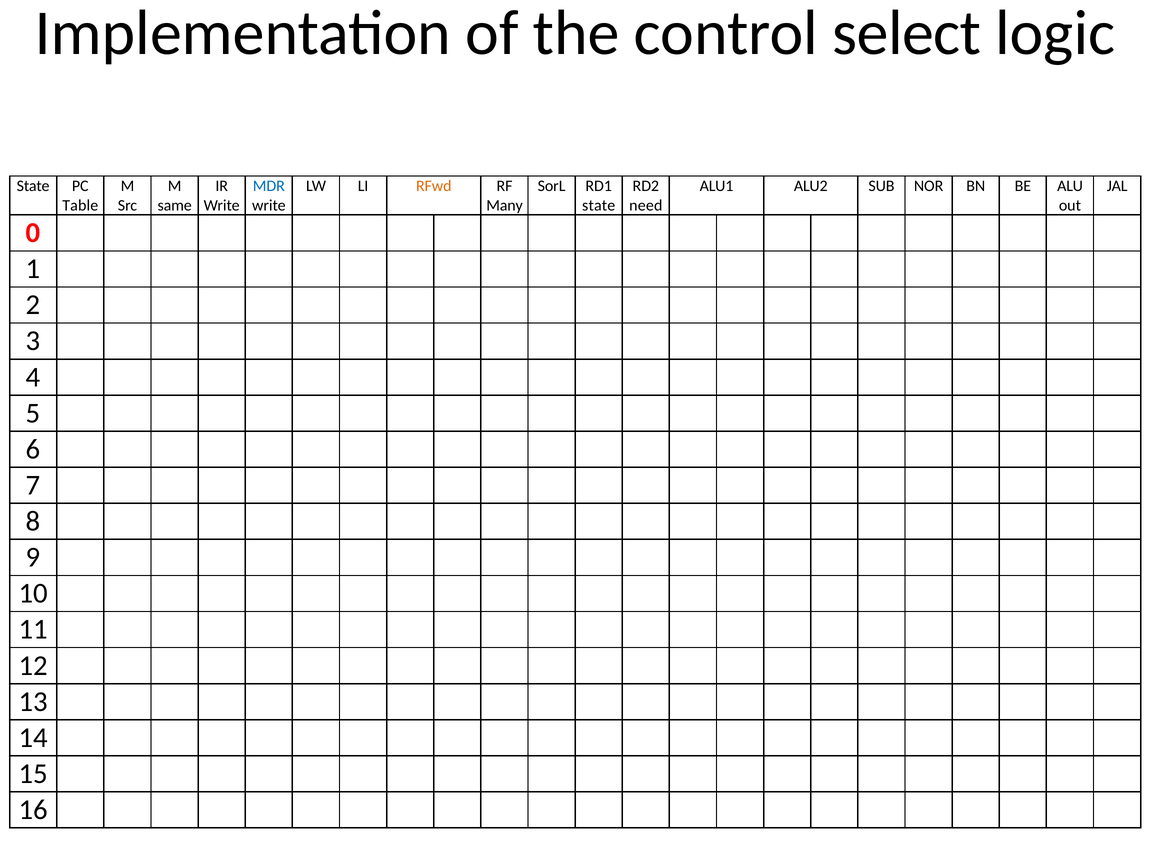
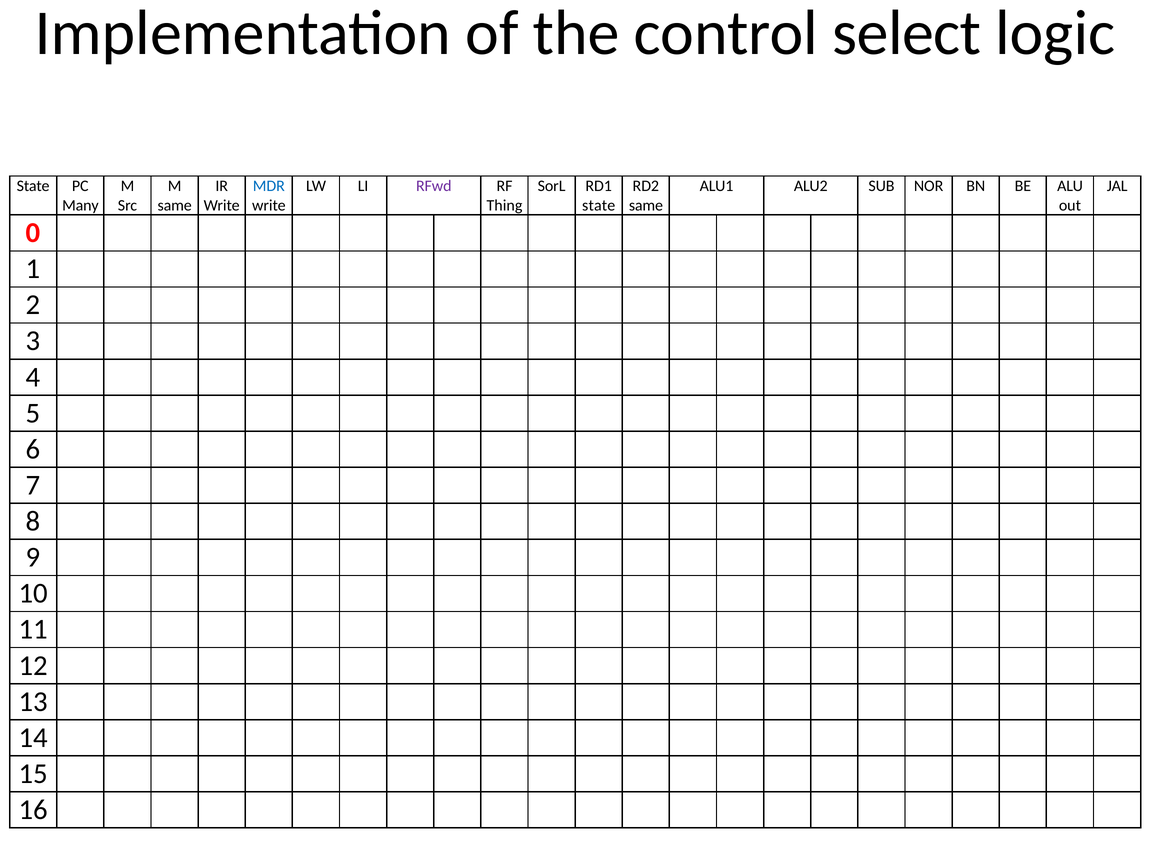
RFwd colour: orange -> purple
Table: Table -> Many
Many: Many -> Thing
need at (646, 205): need -> same
